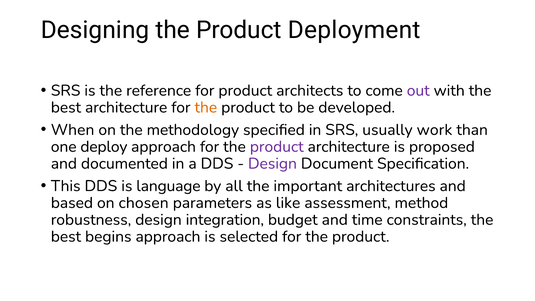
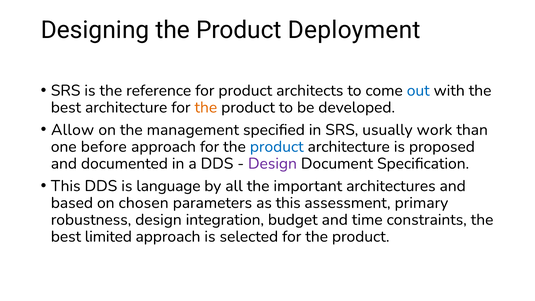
out colour: purple -> blue
When: When -> Allow
methodology: methodology -> management
deploy: deploy -> before
product at (277, 147) colour: purple -> blue
as like: like -> this
method: method -> primary
begins: begins -> limited
